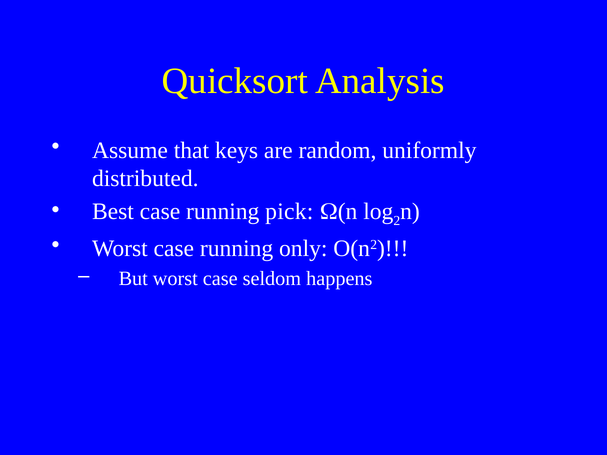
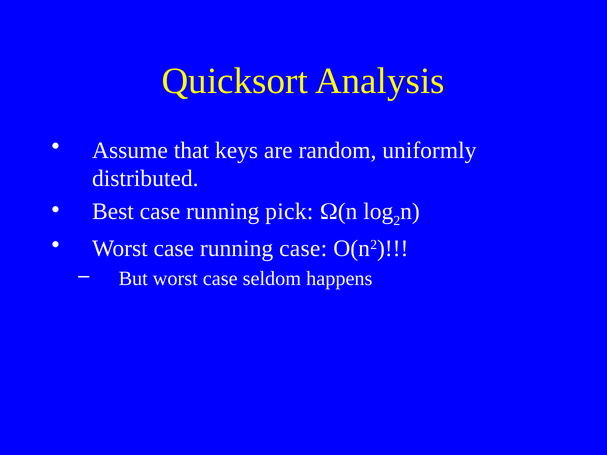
running only: only -> case
